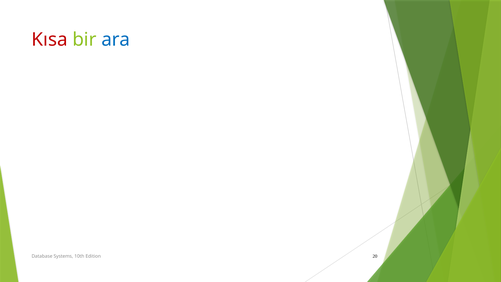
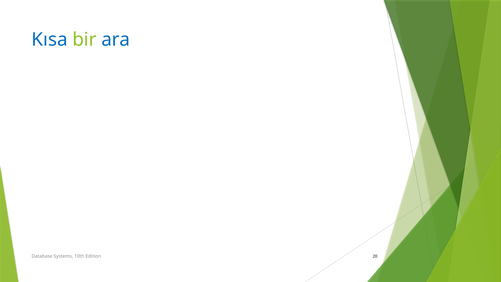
Kısa colour: red -> blue
